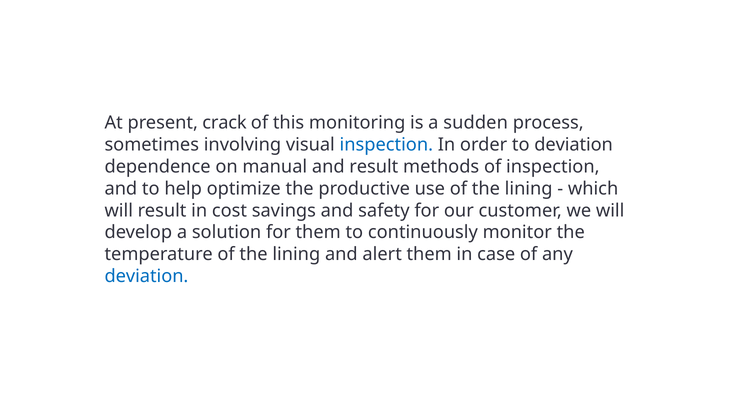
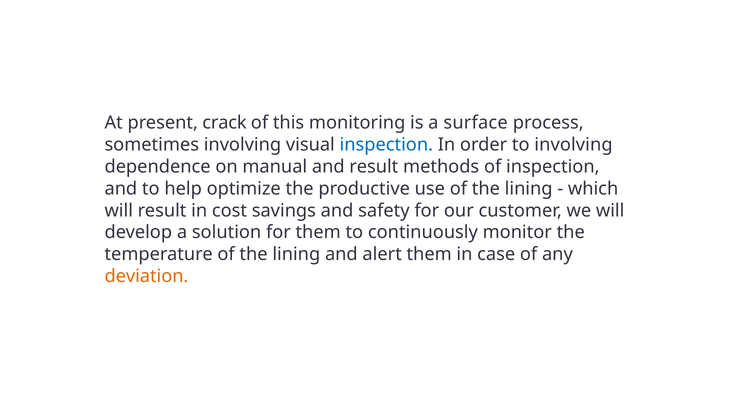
sudden: sudden -> surface
to deviation: deviation -> involving
deviation at (146, 276) colour: blue -> orange
